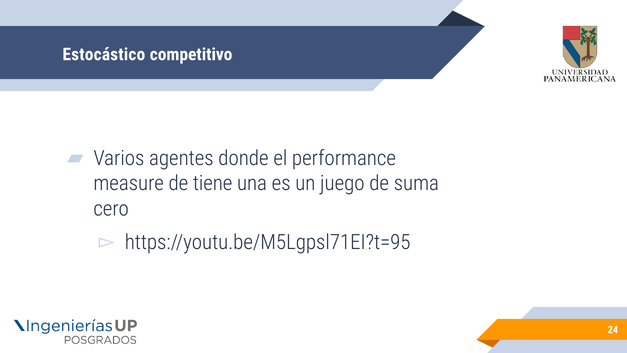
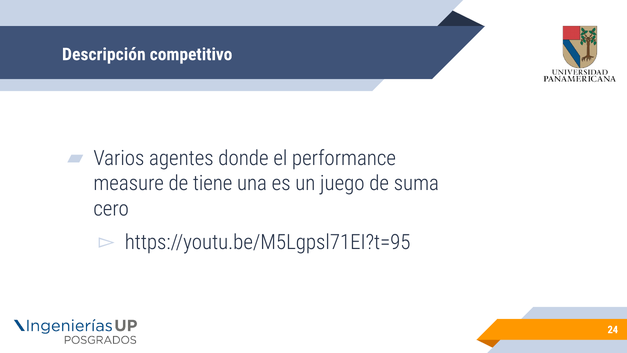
Estocástico: Estocástico -> Descripción
